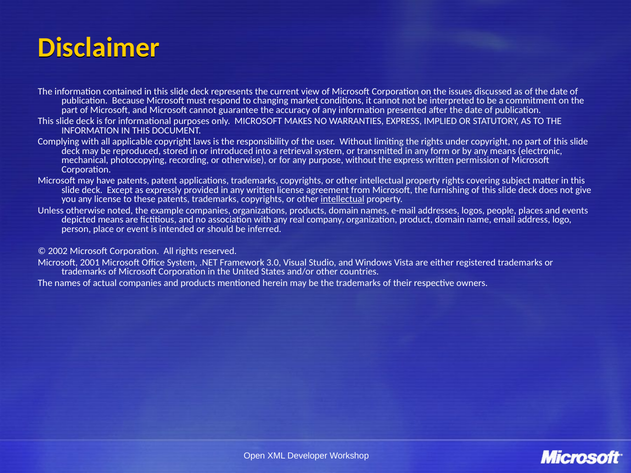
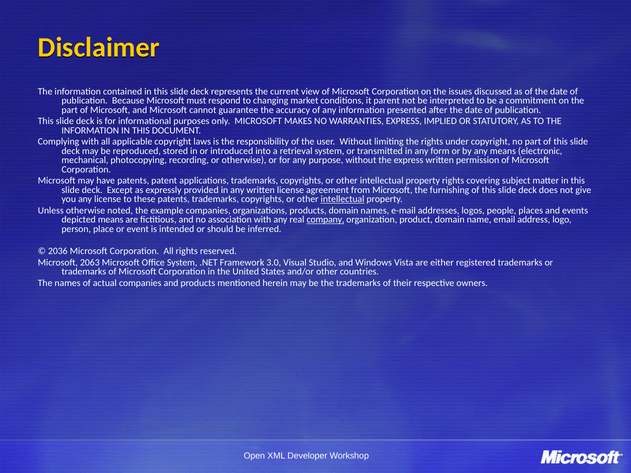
it cannot: cannot -> parent
company underline: none -> present
2002: 2002 -> 2036
2001: 2001 -> 2063
